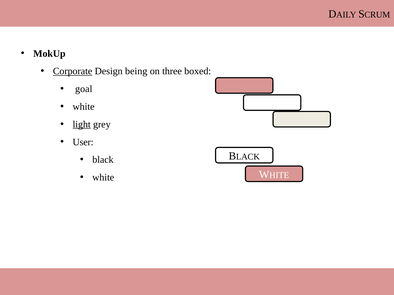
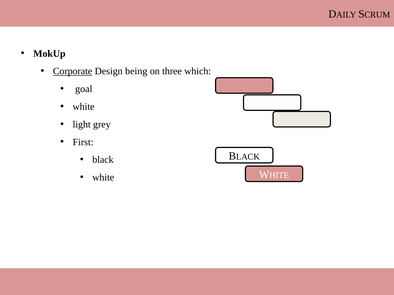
boxed: boxed -> which
light underline: present -> none
User: User -> First
